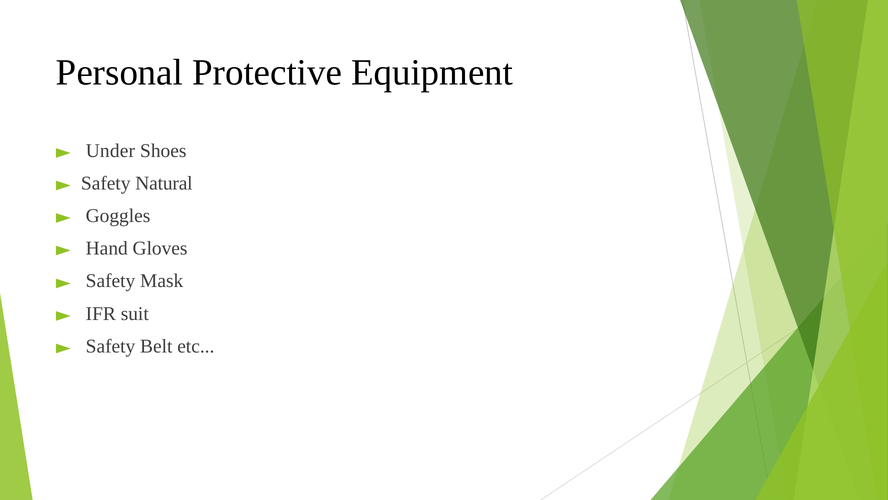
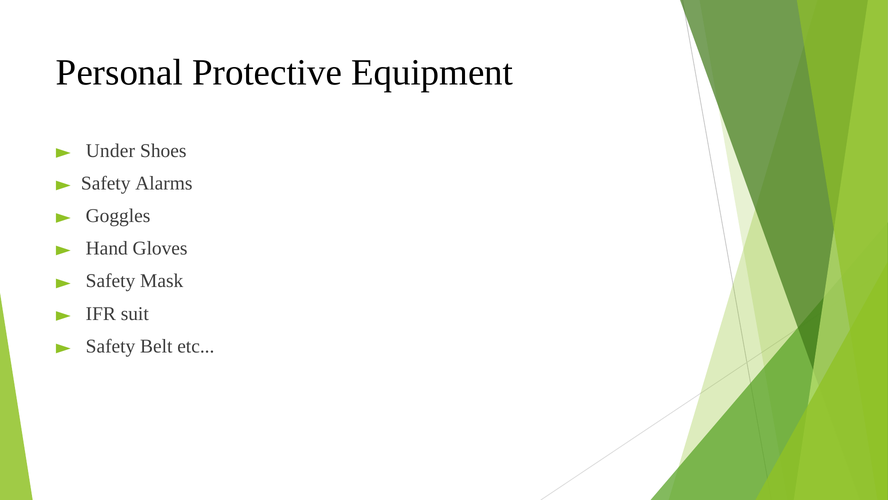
Natural: Natural -> Alarms
